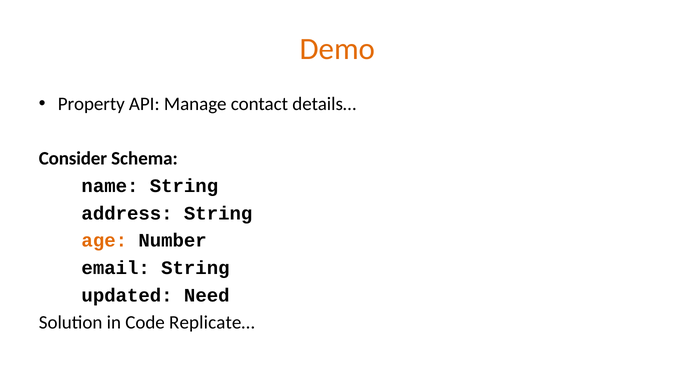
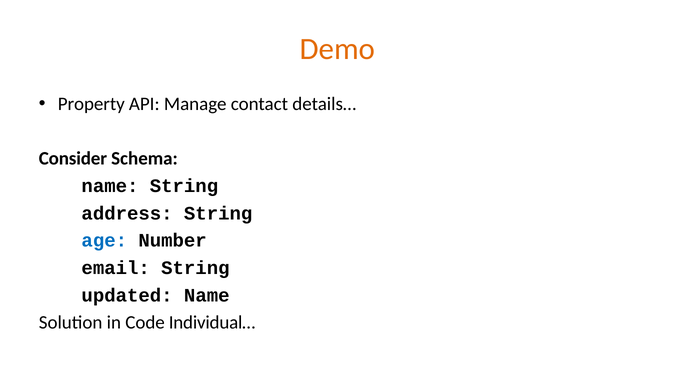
age colour: orange -> blue
updated Need: Need -> Name
Replicate…: Replicate… -> Individual…
